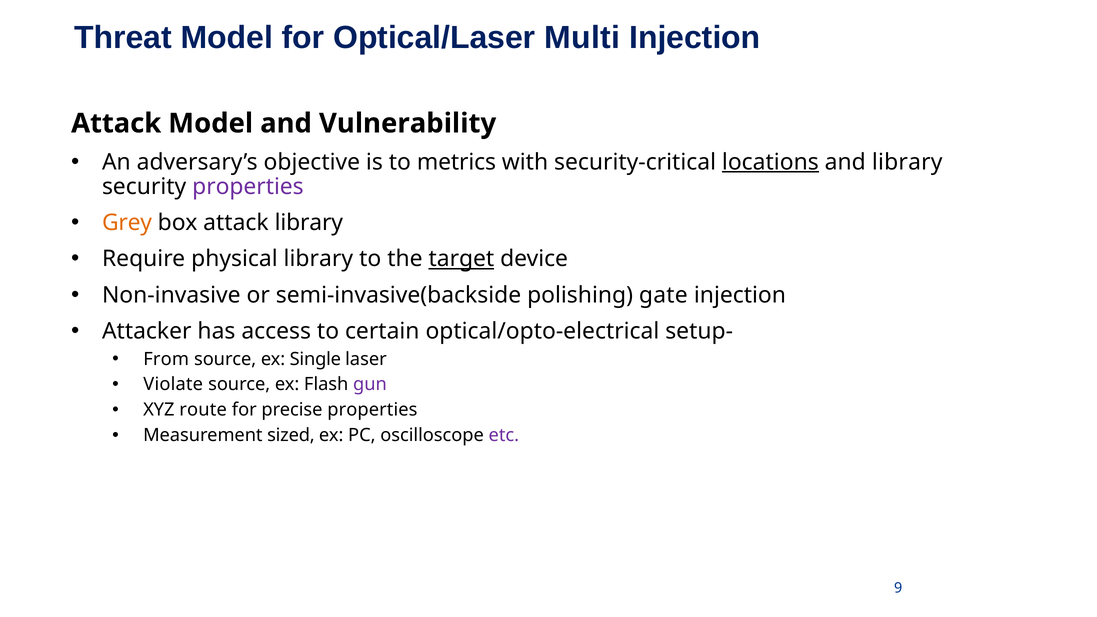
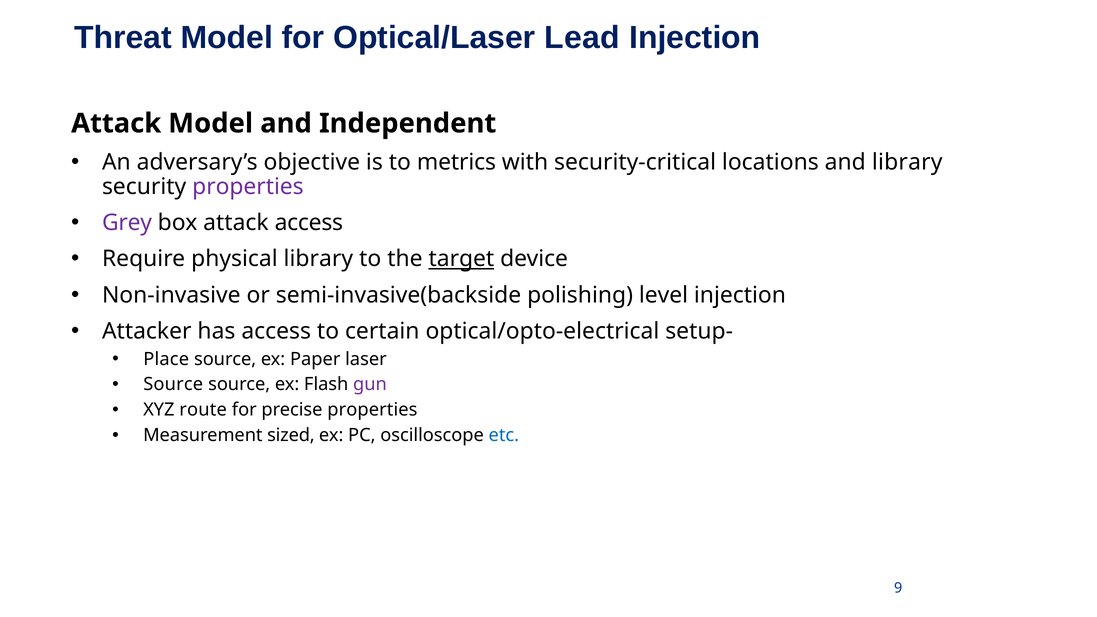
Multi: Multi -> Lead
Vulnerability: Vulnerability -> Independent
locations underline: present -> none
Grey colour: orange -> purple
attack library: library -> access
gate: gate -> level
From: From -> Place
Single: Single -> Paper
Violate at (173, 384): Violate -> Source
etc colour: purple -> blue
